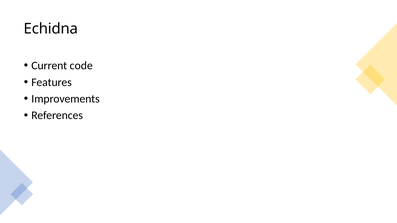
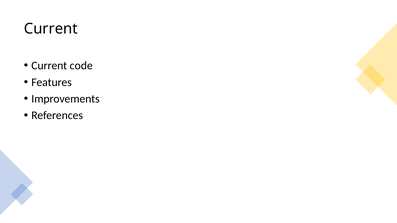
Echidna at (51, 29): Echidna -> Current
